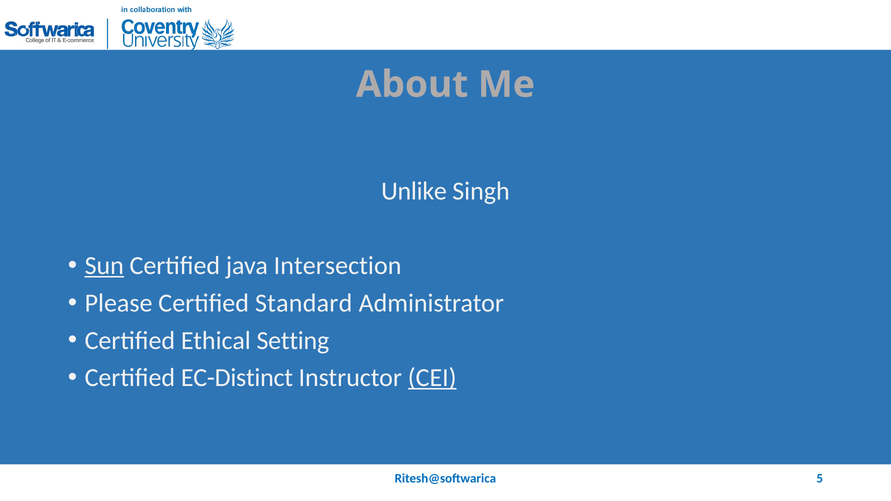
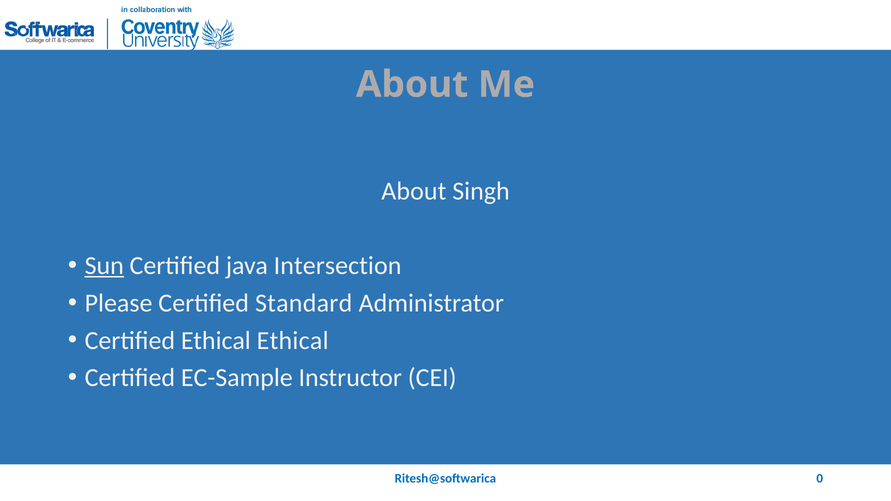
Unlike at (414, 191): Unlike -> About
Ethical Setting: Setting -> Ethical
EC-Distinct: EC-Distinct -> EC-Sample
CEI underline: present -> none
5: 5 -> 0
